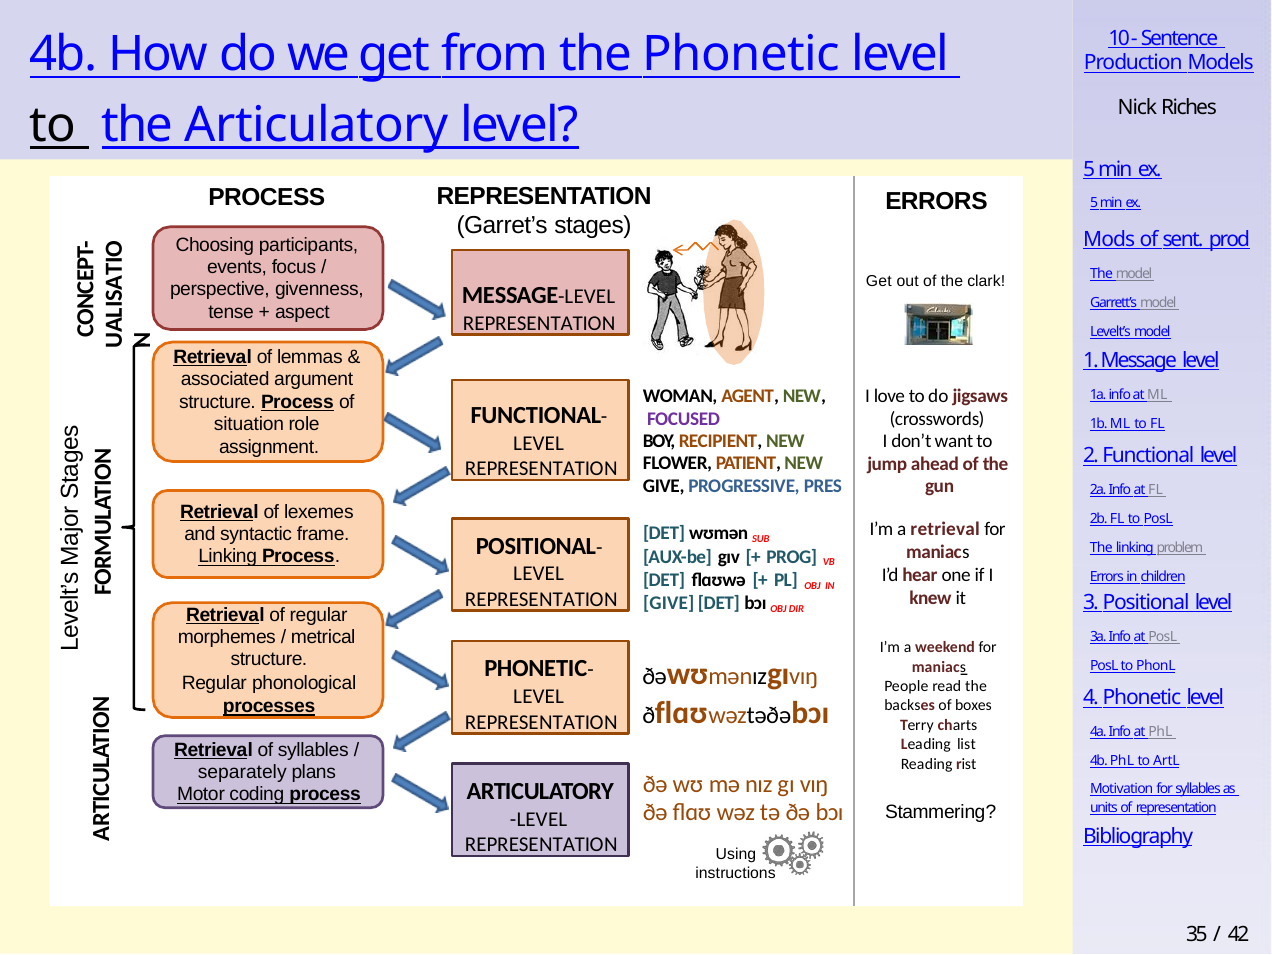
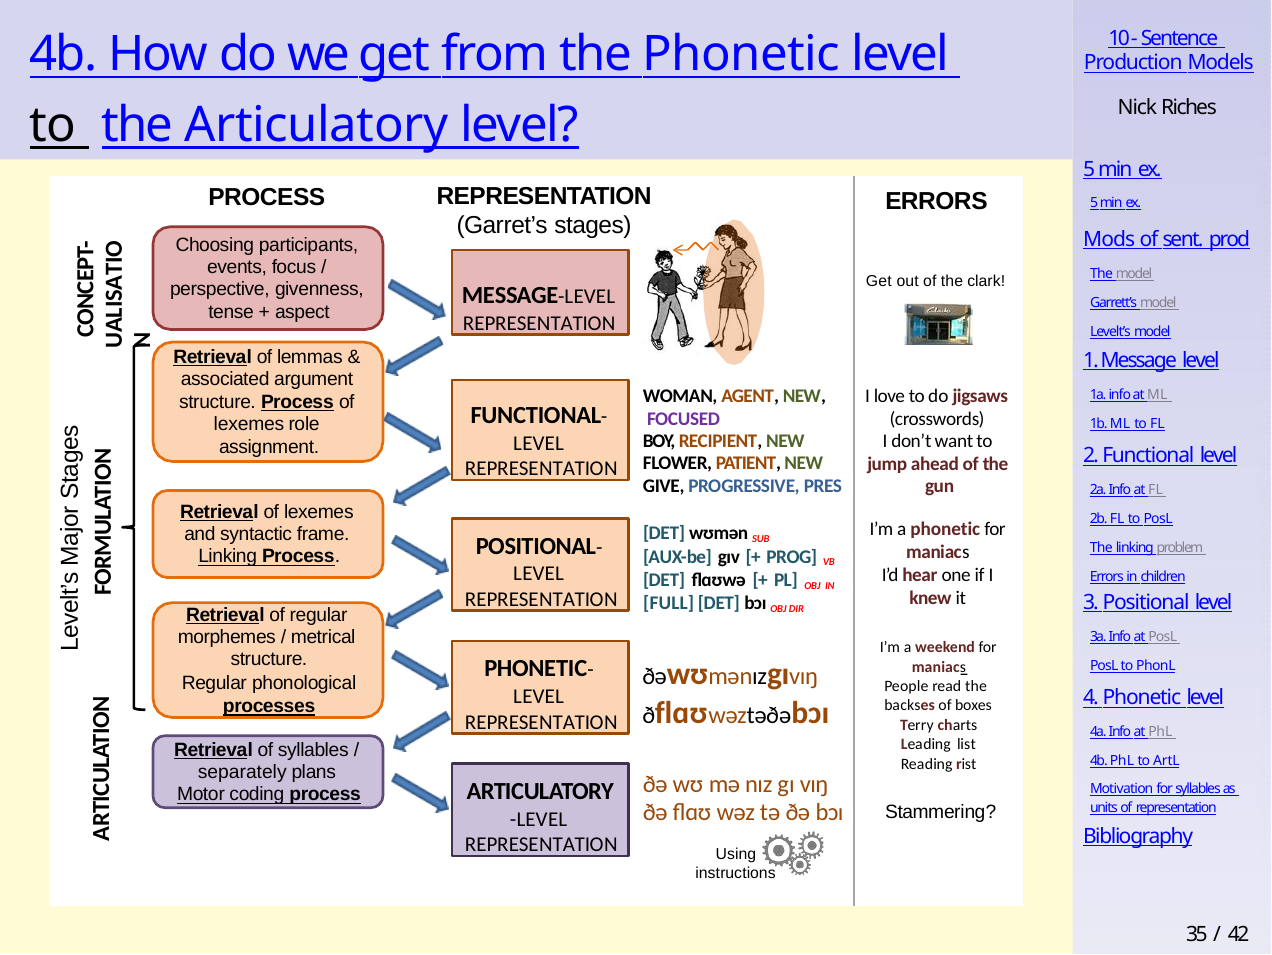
situation at (249, 424): situation -> lexemes
a retrieval: retrieval -> phonetic
GIVE at (669, 603): GIVE -> FULL
